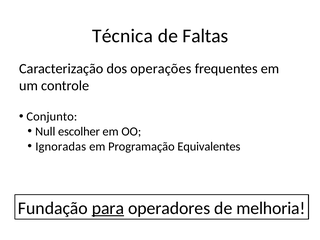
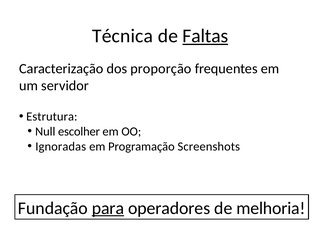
Faltas underline: none -> present
operações: operações -> proporção
controle: controle -> servidor
Conjunto: Conjunto -> Estrutura
Equivalentes: Equivalentes -> Screenshots
